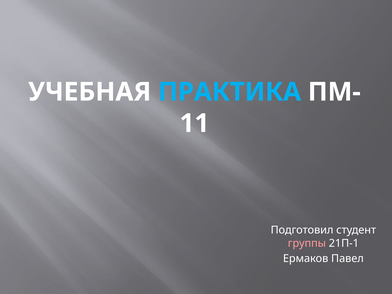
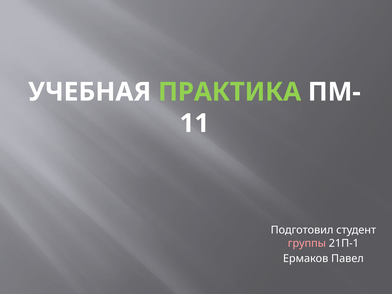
ПРАКТИКА colour: light blue -> light green
